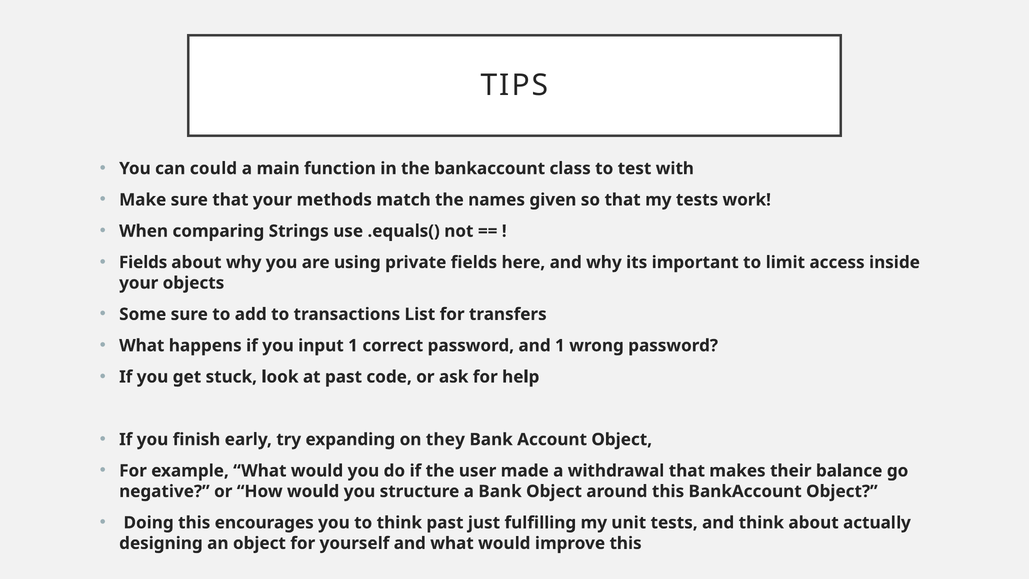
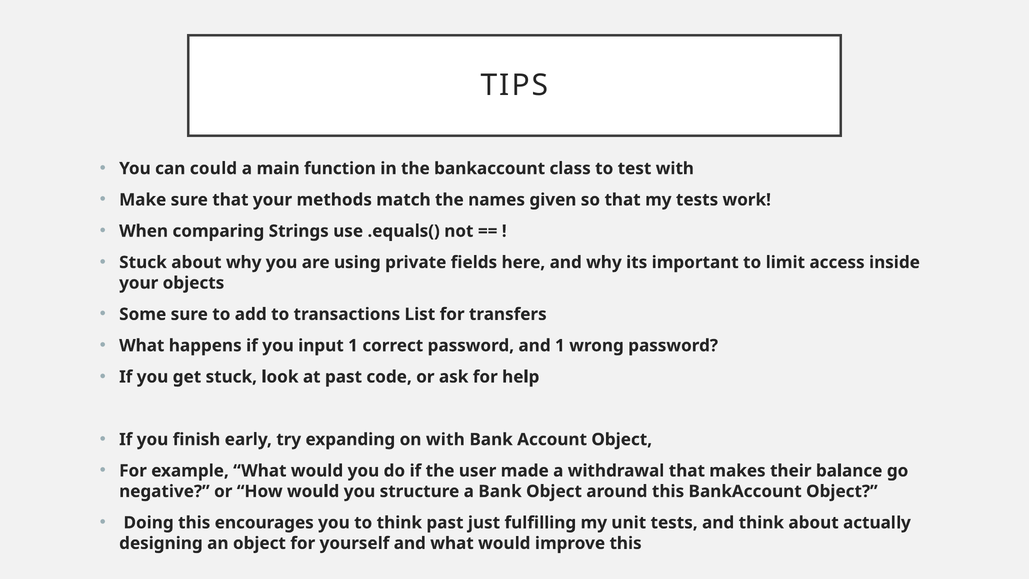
Fields at (143, 262): Fields -> Stuck
on they: they -> with
